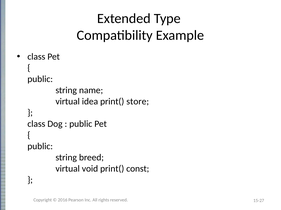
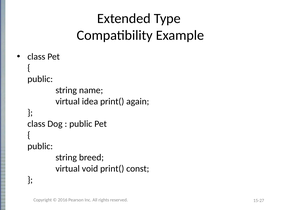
store: store -> again
